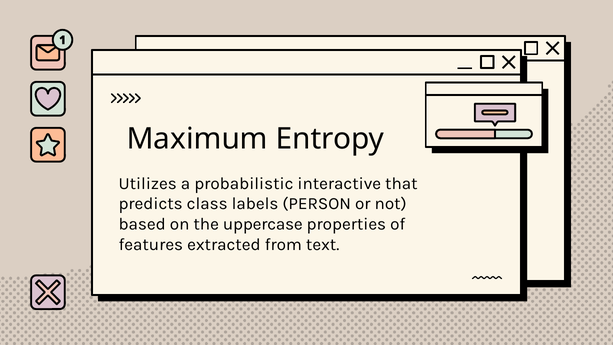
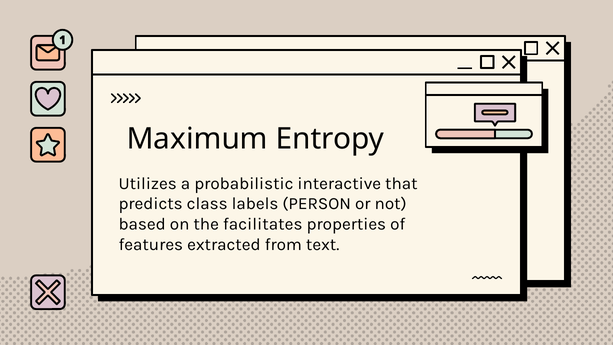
uppercase: uppercase -> facilitates
